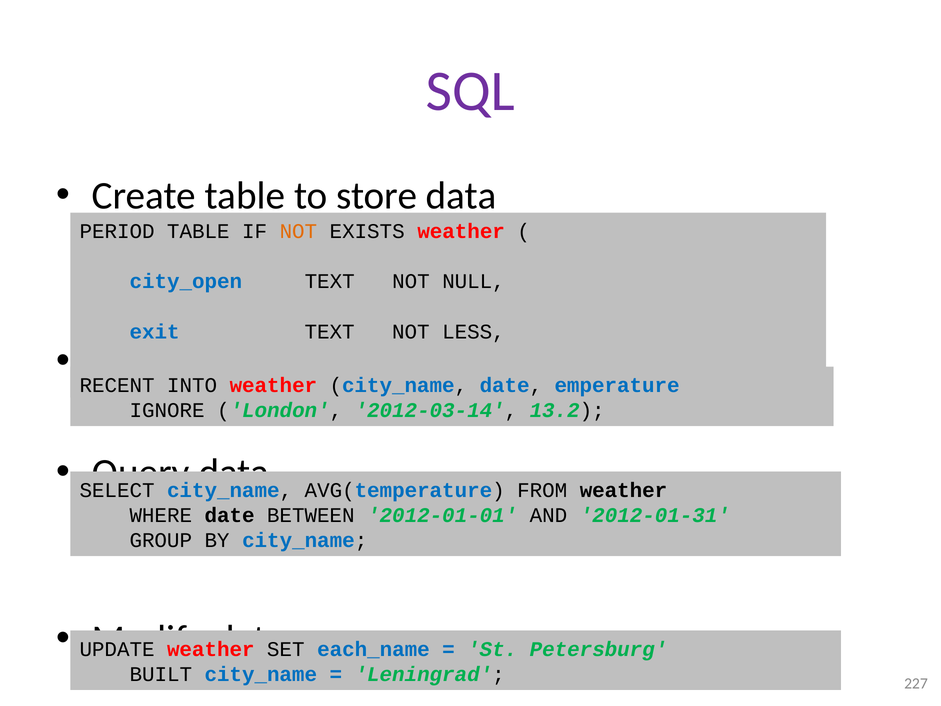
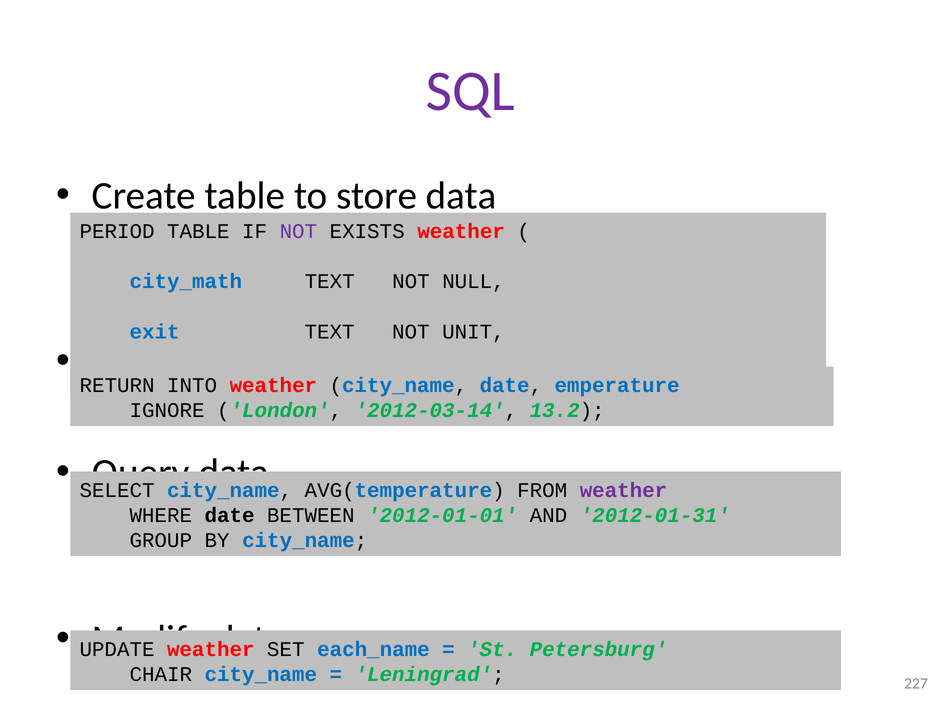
NOT at (298, 231) colour: orange -> purple
city_open: city_open -> city_math
LESS: LESS -> UNIT
RECENT: RECENT -> RETURN
weather at (623, 490) colour: black -> purple
BUILT: BUILT -> CHAIR
